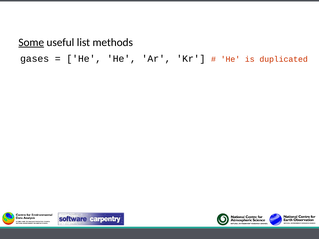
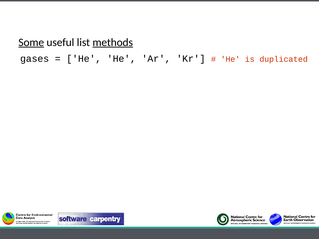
methods underline: none -> present
